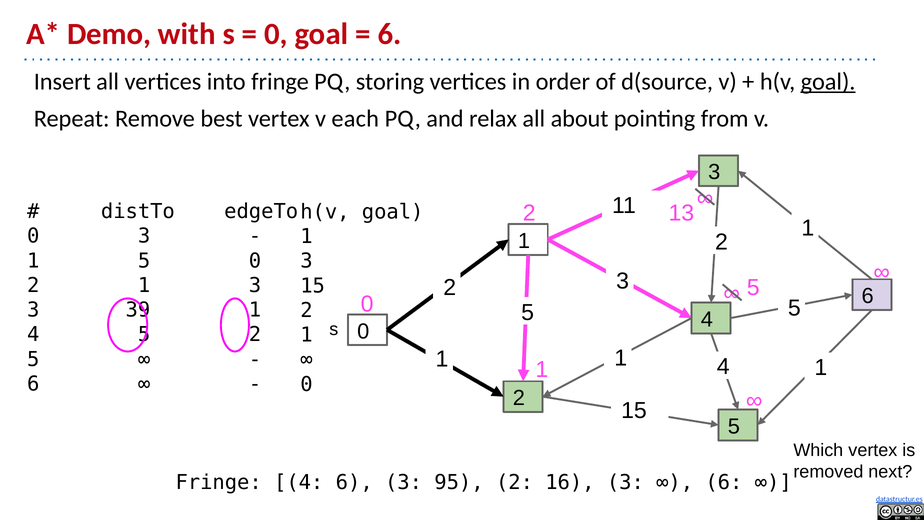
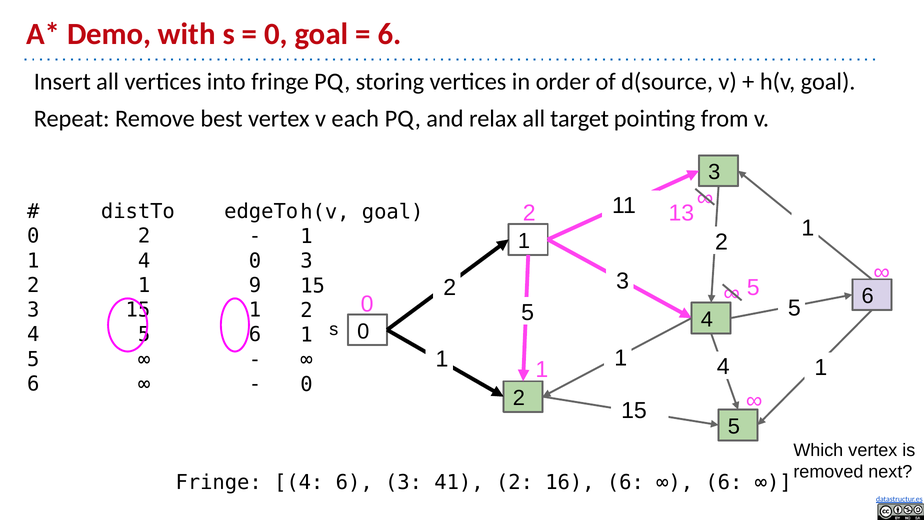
goal at (828, 82) underline: present -> none
about: about -> target
3 at (144, 236): 3 -> 2
5 at (144, 261): 5 -> 4
2 1 3: 3 -> 9
39 at (138, 310): 39 -> 15
2 at (255, 335): 2 -> 6
95: 95 -> 41
16 3: 3 -> 6
